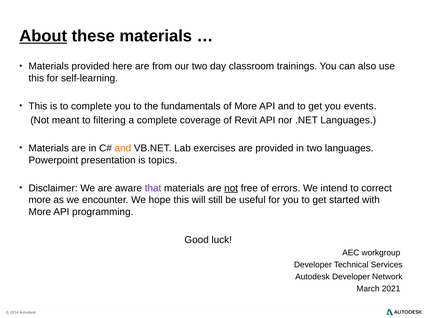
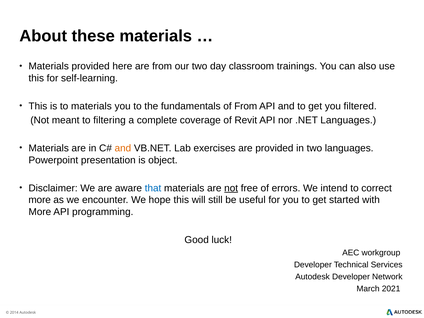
About underline: present -> none
to complete: complete -> materials
of More: More -> From
events: events -> filtered
topics: topics -> object
that colour: purple -> blue
